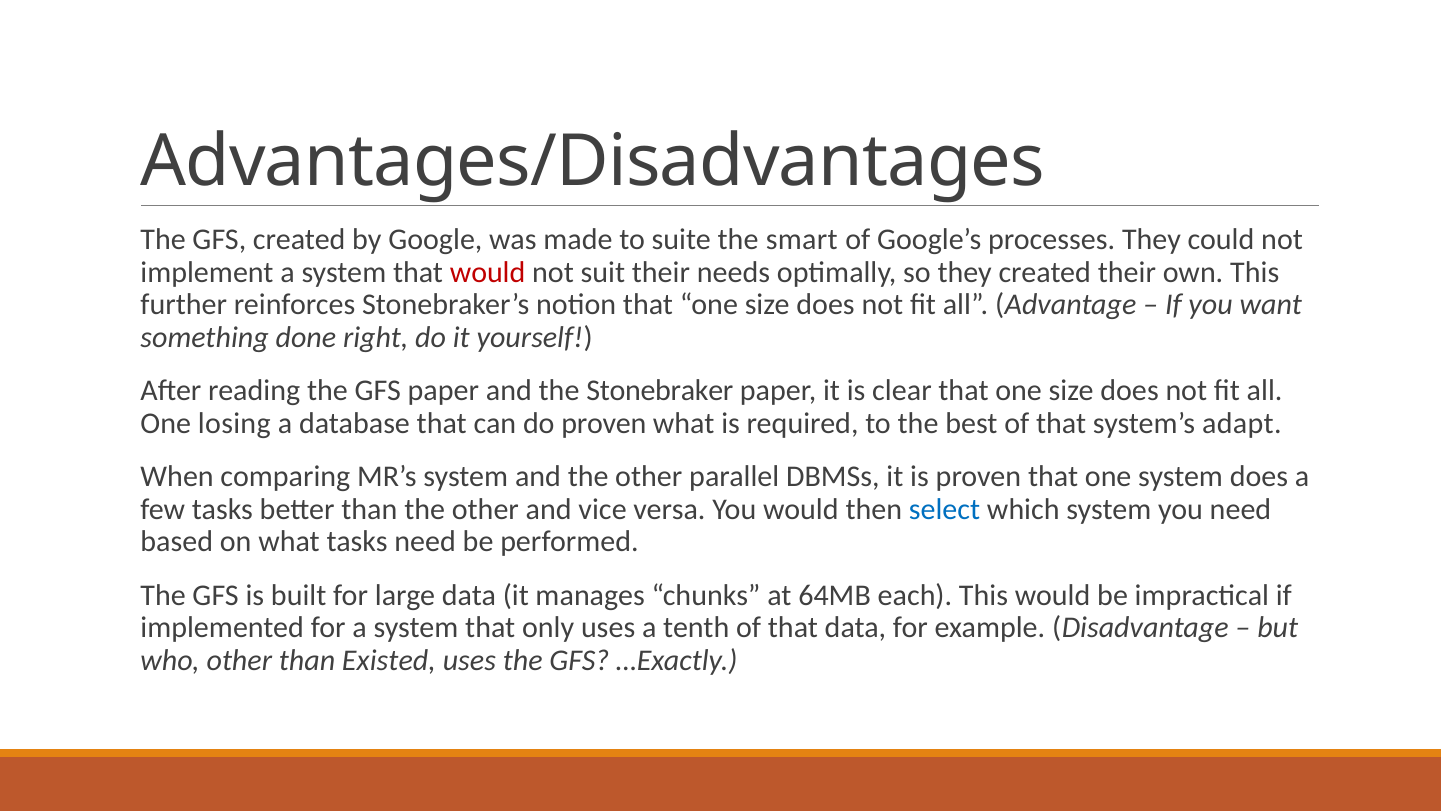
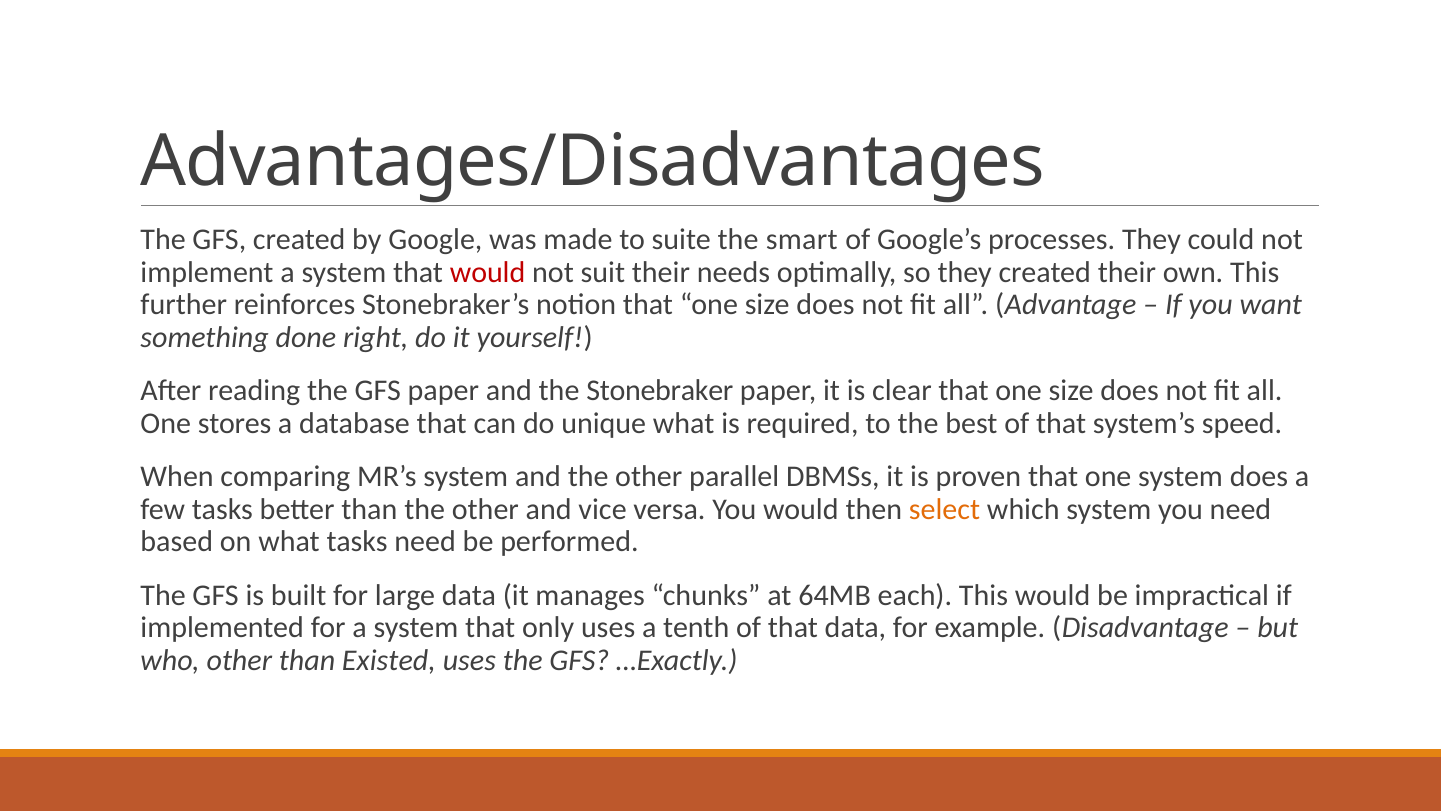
losing: losing -> stores
do proven: proven -> unique
adapt: adapt -> speed
select colour: blue -> orange
